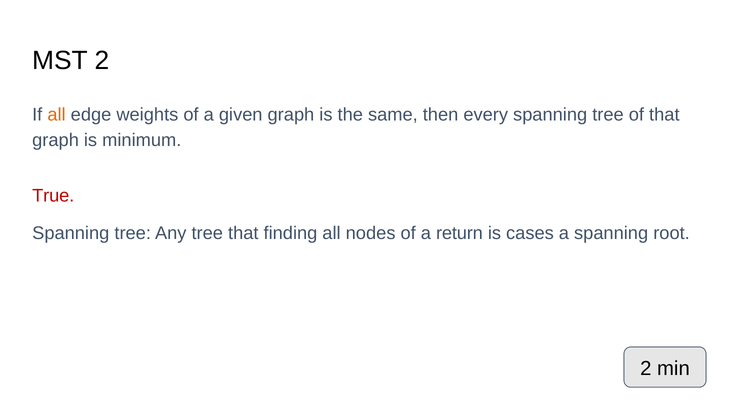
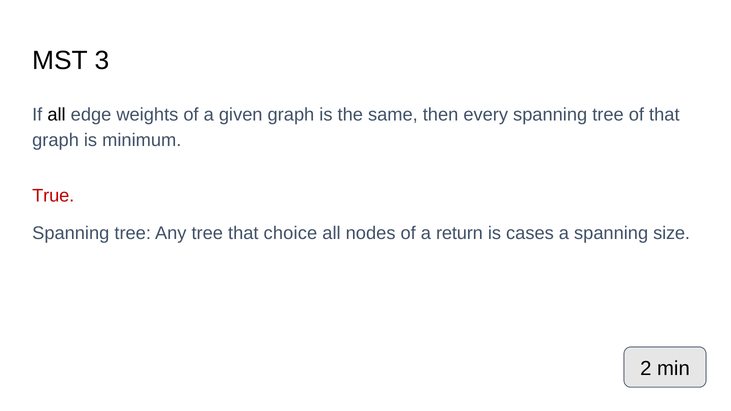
MST 2: 2 -> 3
all at (57, 115) colour: orange -> black
finding: finding -> choice
root: root -> size
